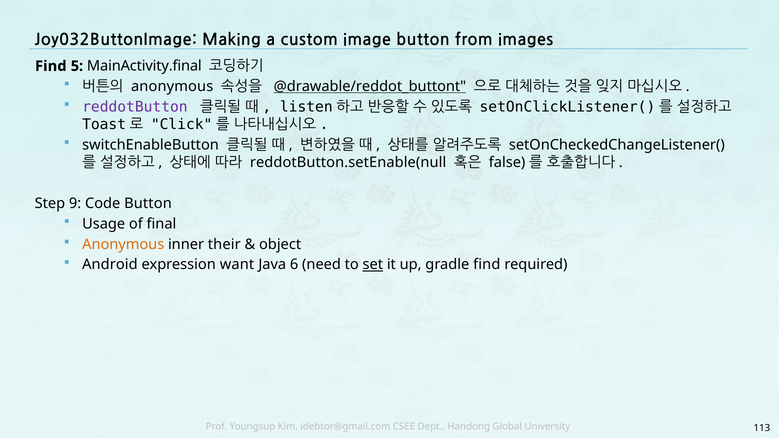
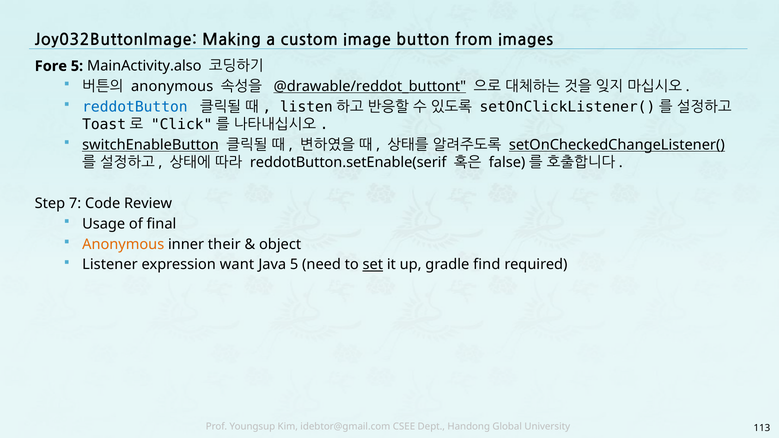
Find at (51, 66): Find -> Fore
MainActivity.final: MainActivity.final -> MainActivity.also
reddotButton colour: purple -> blue
switchEnableButton underline: none -> present
setOnCheckedChangeListener( underline: none -> present
reddotButton.setEnable(null: reddotButton.setEnable(null -> reddotButton.setEnable(serif
9: 9 -> 7
Code Button: Button -> Review
Android: Android -> Listener
Java 6: 6 -> 5
